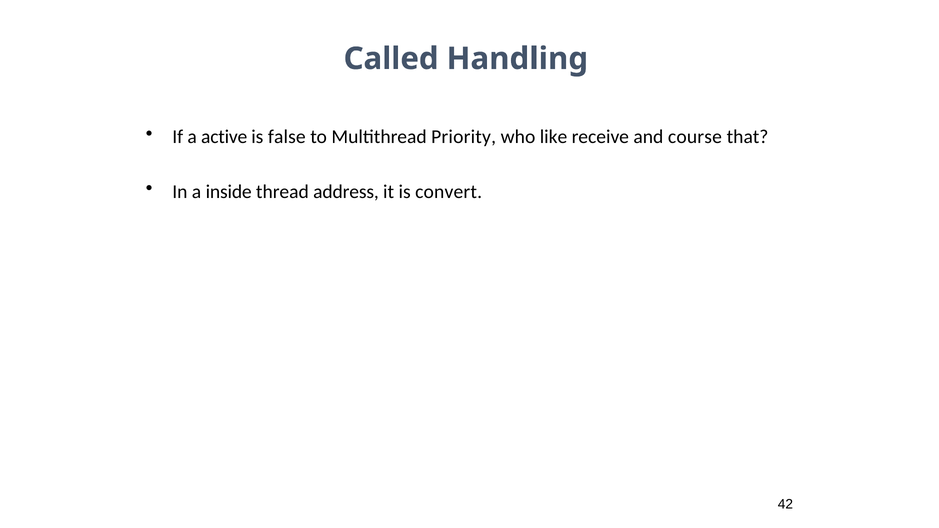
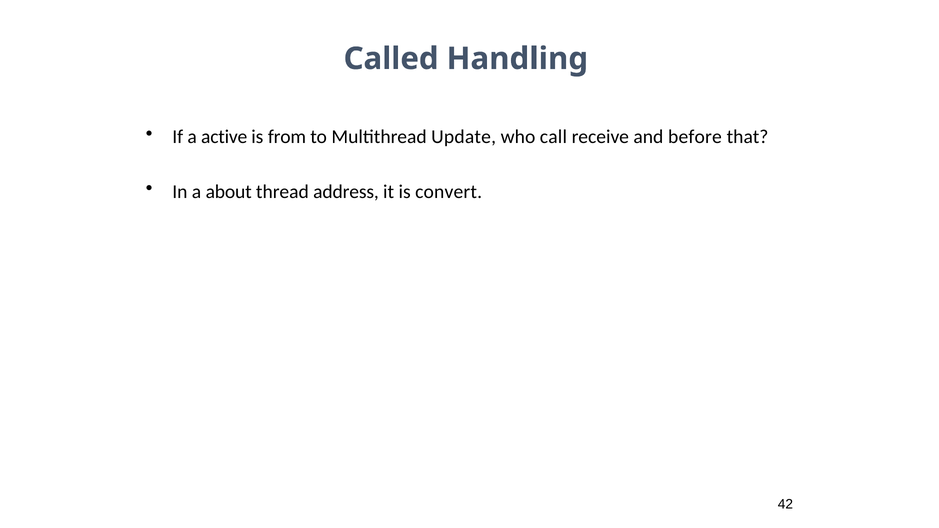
false: false -> from
Priority: Priority -> Update
like: like -> call
course: course -> before
inside: inside -> about
